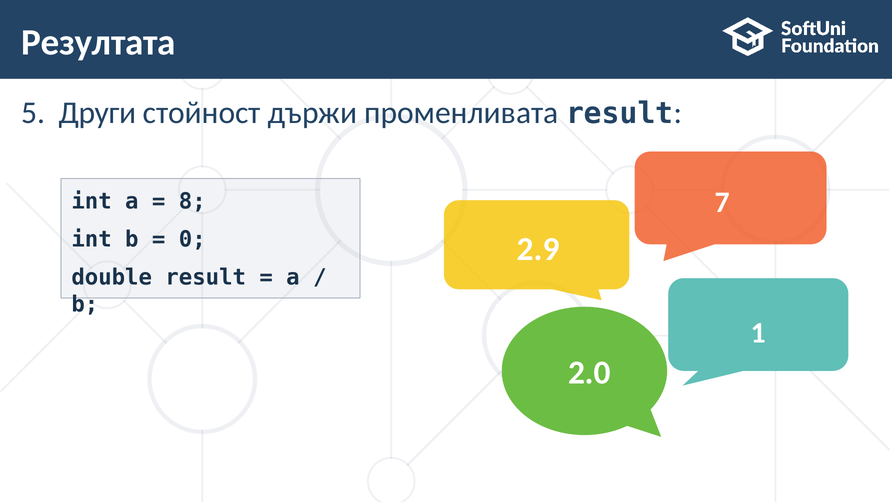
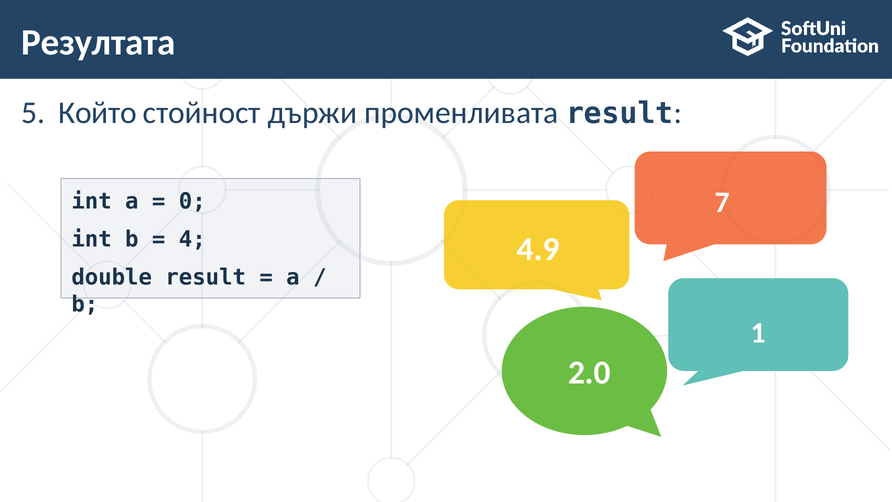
Други: Други -> Който
8: 8 -> 0
0: 0 -> 4
2.9: 2.9 -> 4.9
